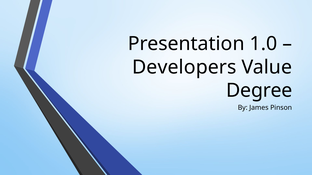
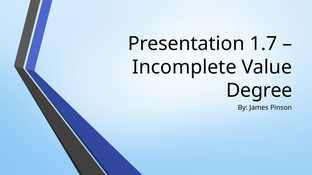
1.0: 1.0 -> 1.7
Developers: Developers -> Incomplete
